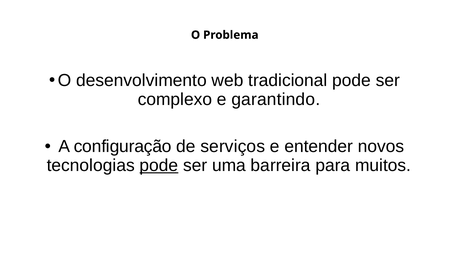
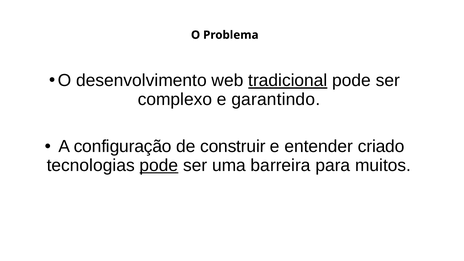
tradicional underline: none -> present
serviços: serviços -> construir
novos: novos -> criado
